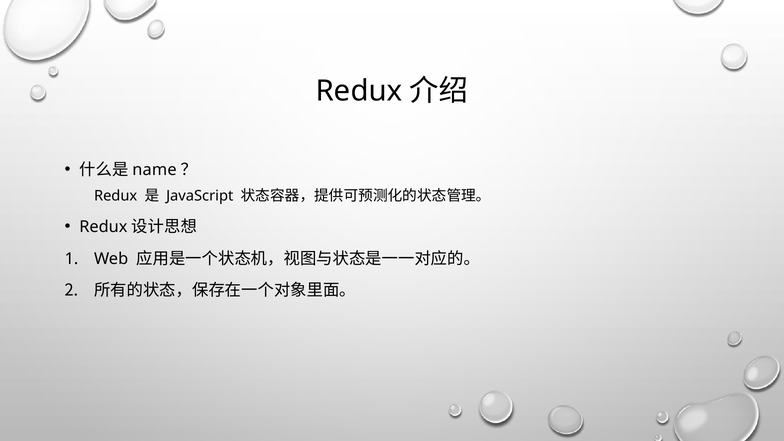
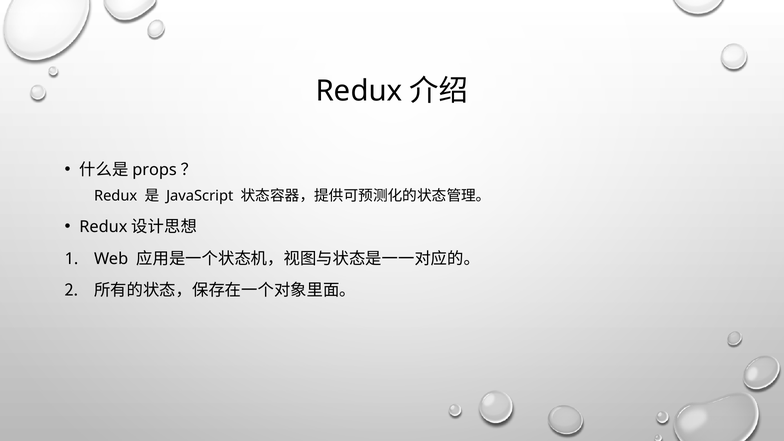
name: name -> props
